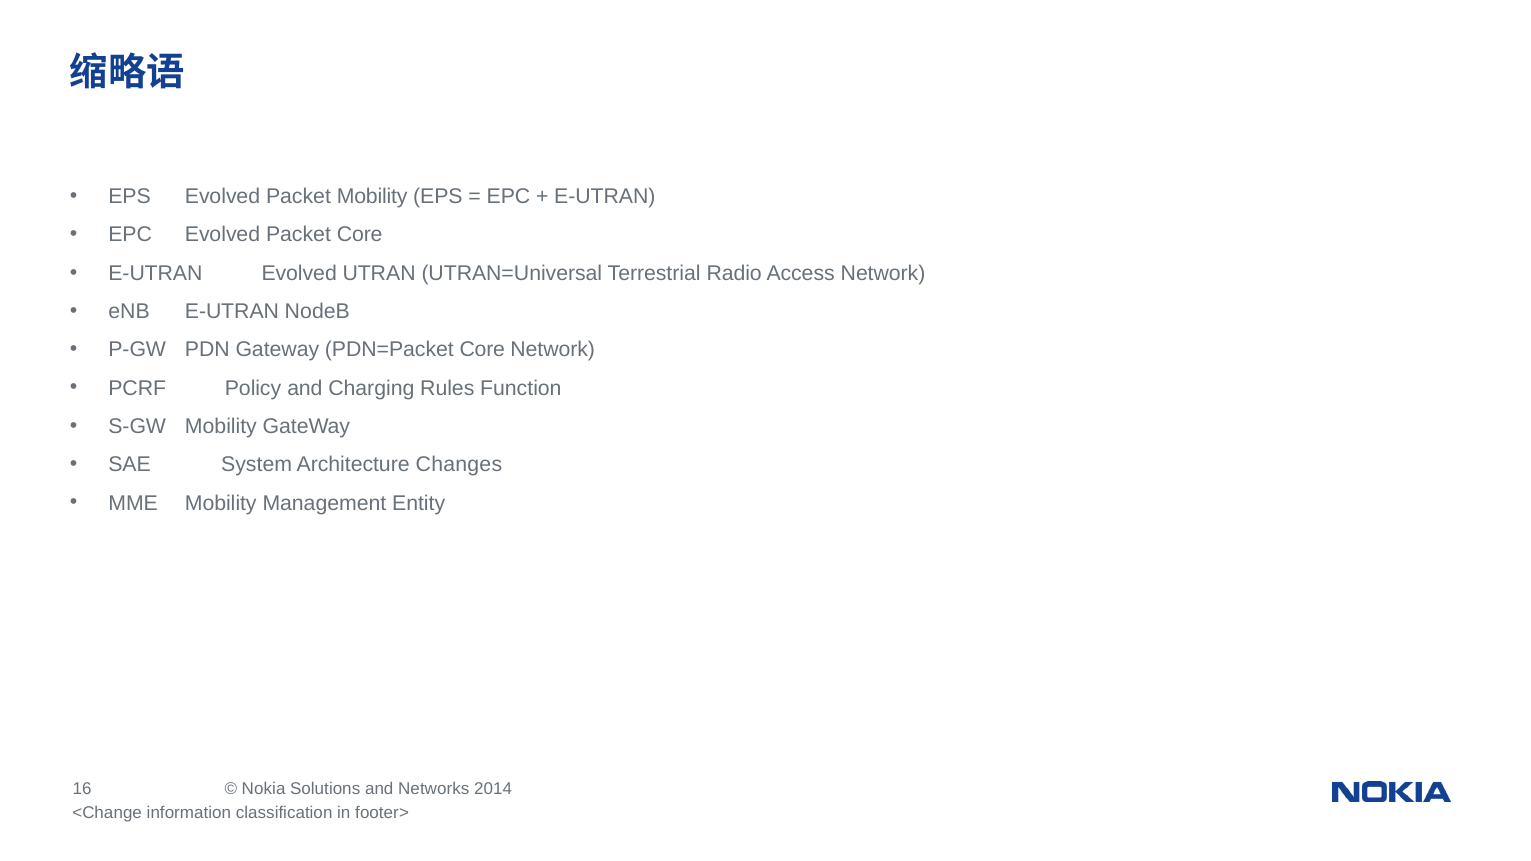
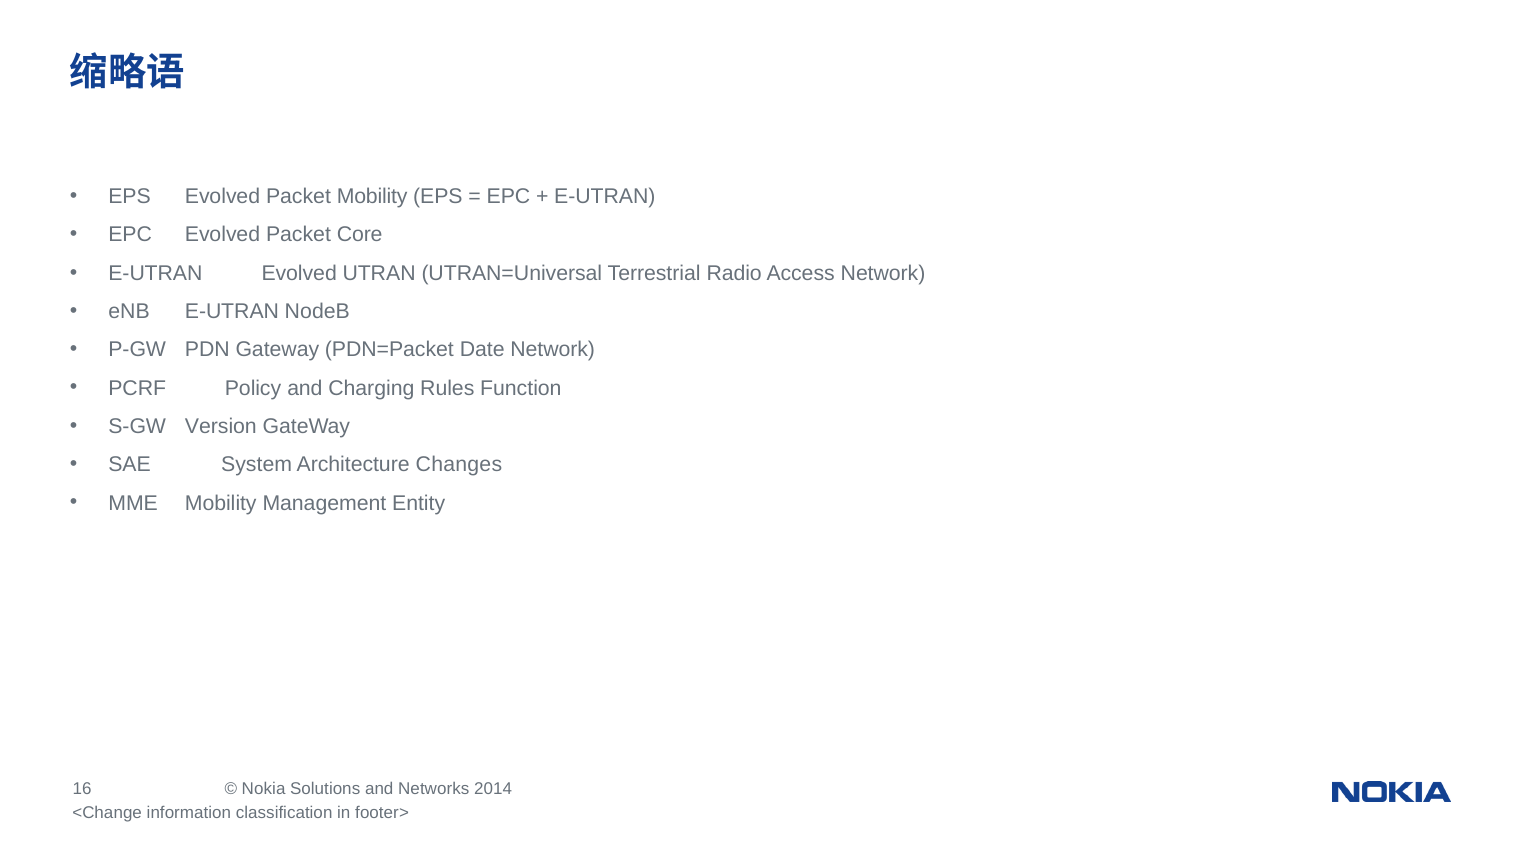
PDN=Packet Core: Core -> Date
S-GW Mobility: Mobility -> Version
